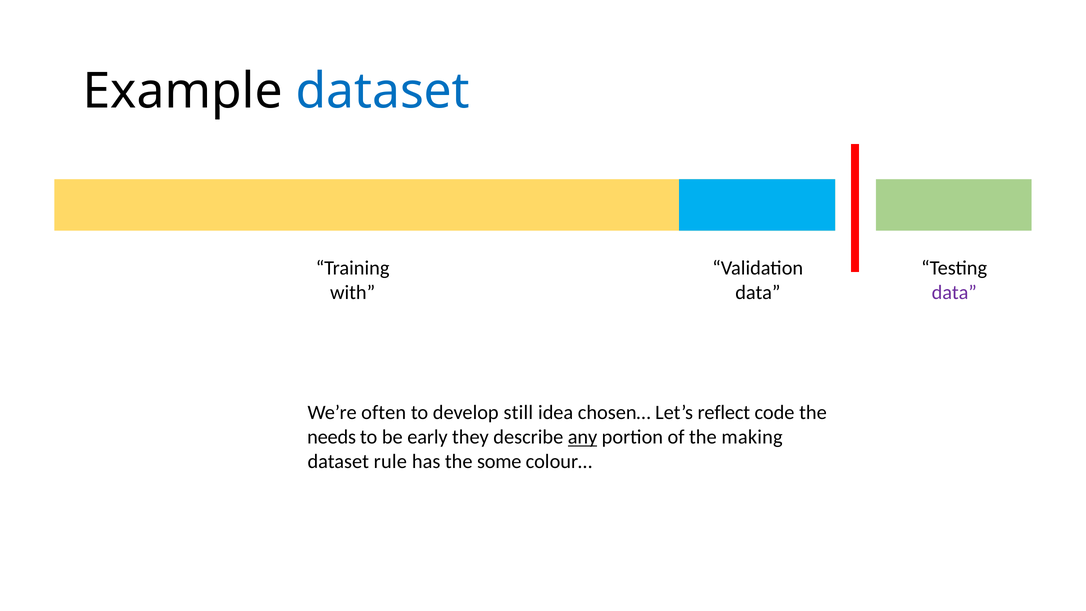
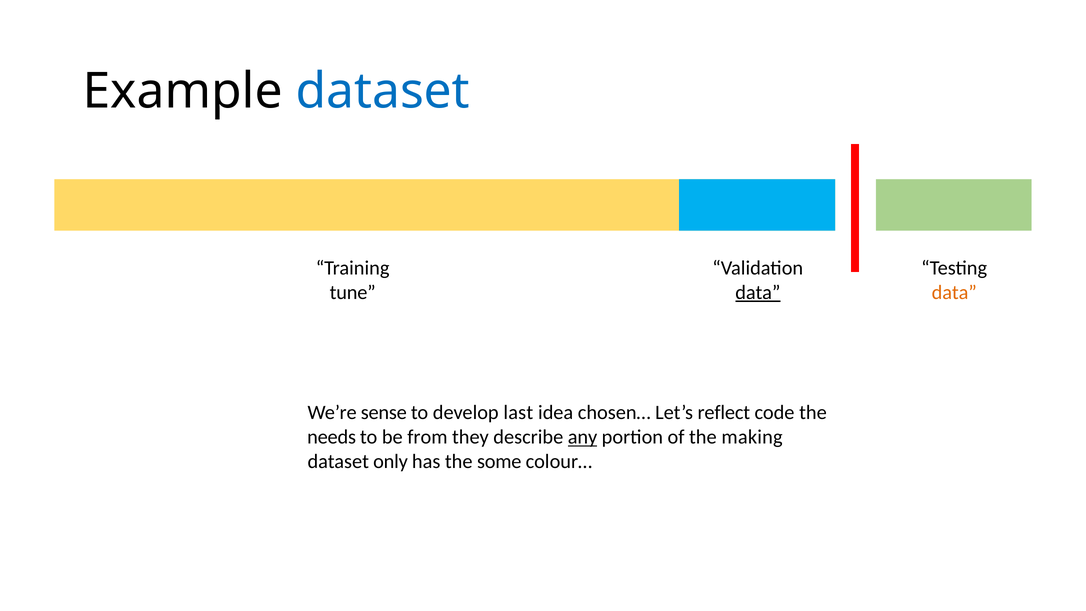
with: with -> tune
data at (758, 293) underline: none -> present
data at (954, 293) colour: purple -> orange
often: often -> sense
still: still -> last
early: early -> from
rule: rule -> only
